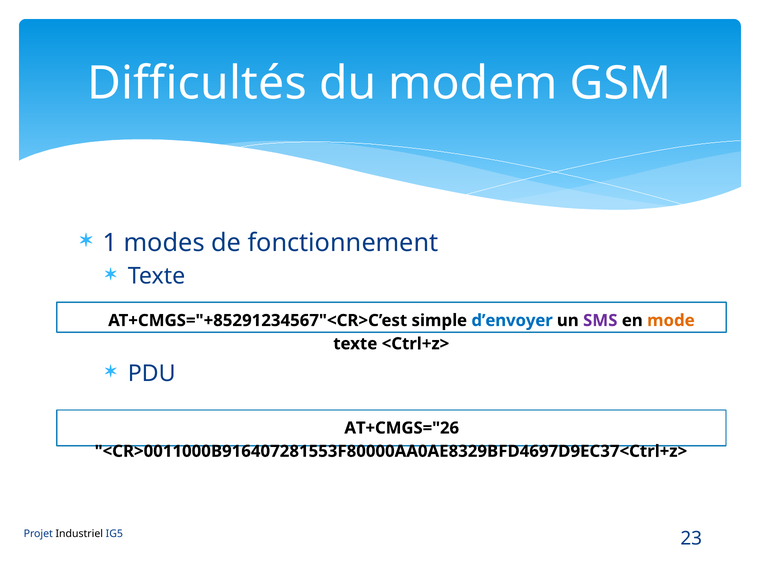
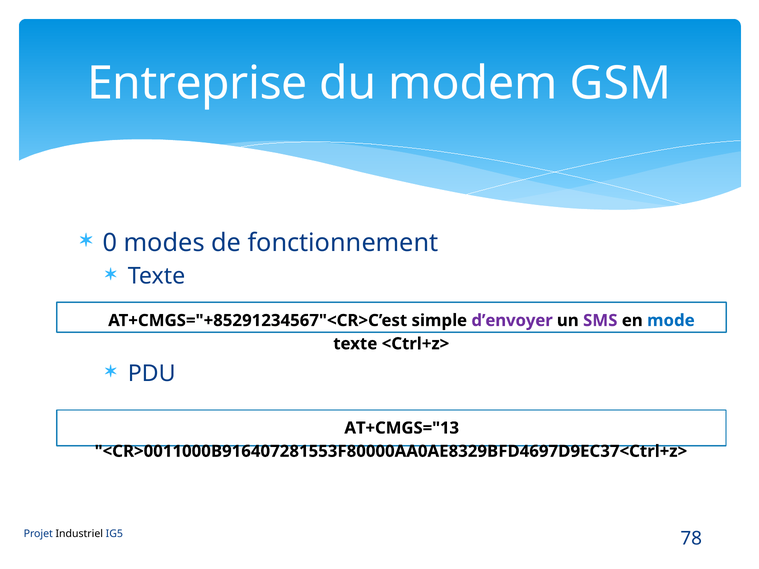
Difficultés: Difficultés -> Entreprise
1: 1 -> 0
d’envoyer colour: blue -> purple
mode colour: orange -> blue
AT+CMGS="26: AT+CMGS="26 -> AT+CMGS="13
23: 23 -> 78
